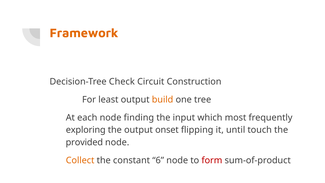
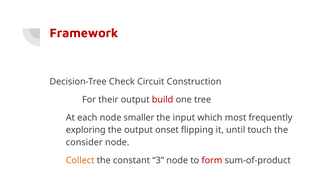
Framework colour: orange -> red
least: least -> their
build colour: orange -> red
finding: finding -> smaller
provided: provided -> consider
6: 6 -> 3
